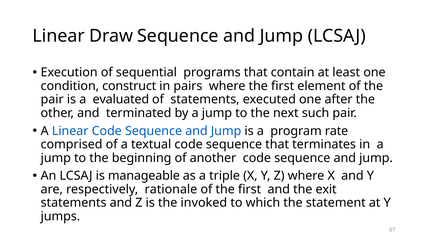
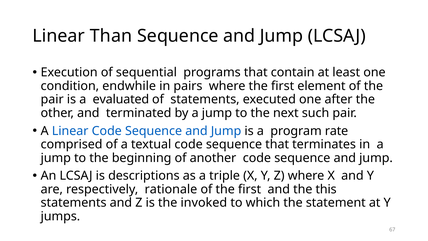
Draw: Draw -> Than
construct: construct -> endwhile
manageable: manageable -> descriptions
exit: exit -> this
